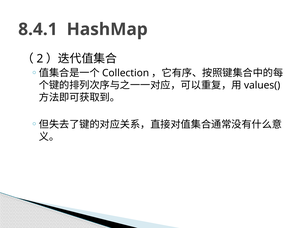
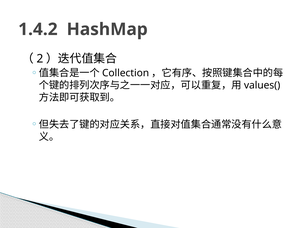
8.4.1: 8.4.1 -> 1.4.2
